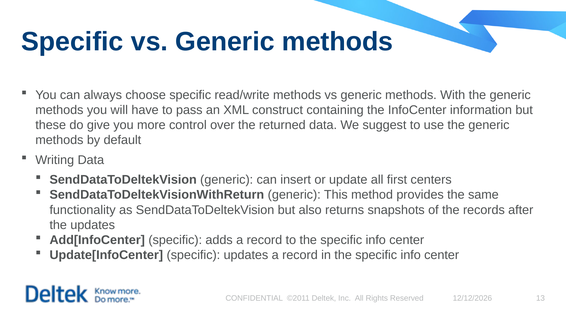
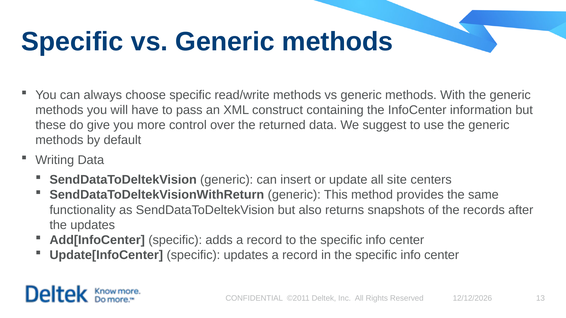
first: first -> site
